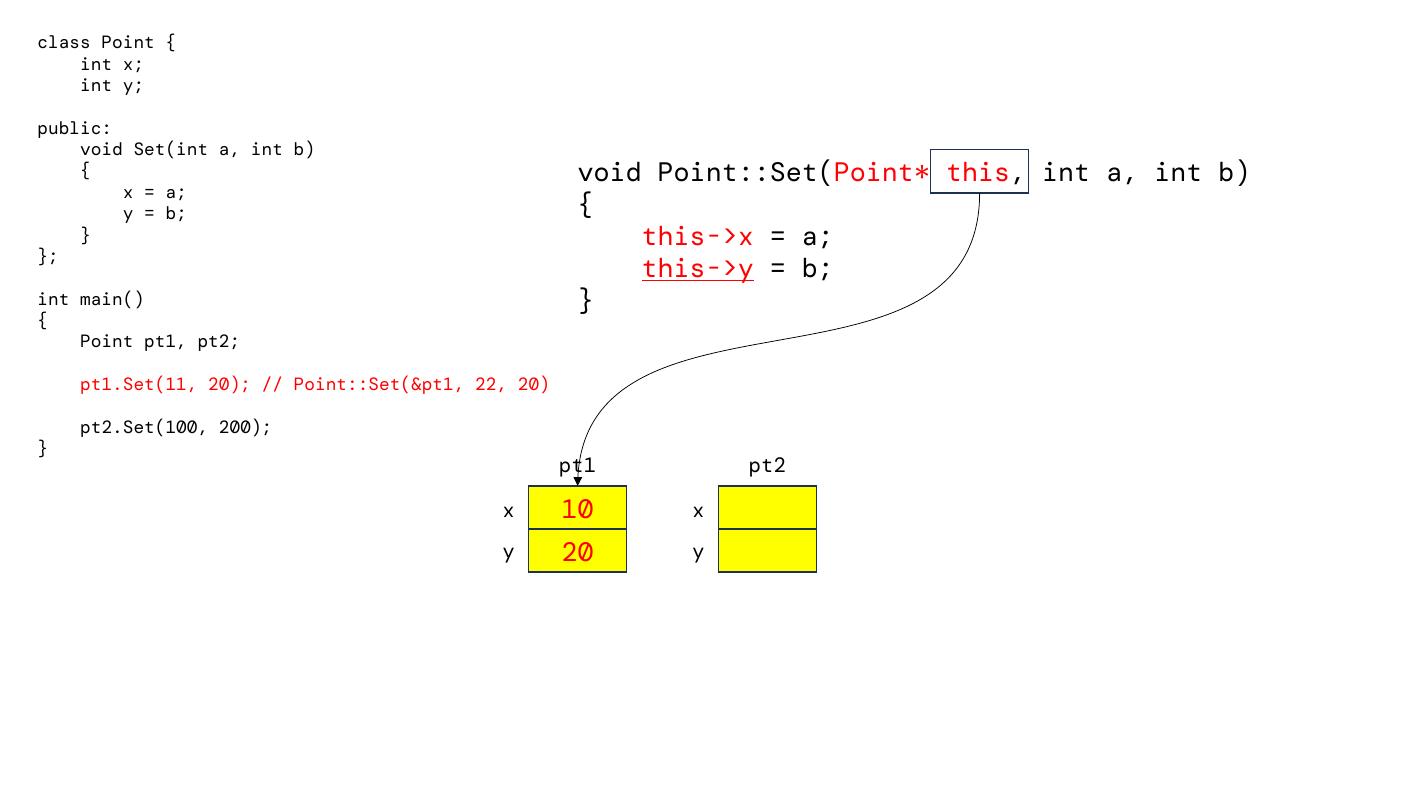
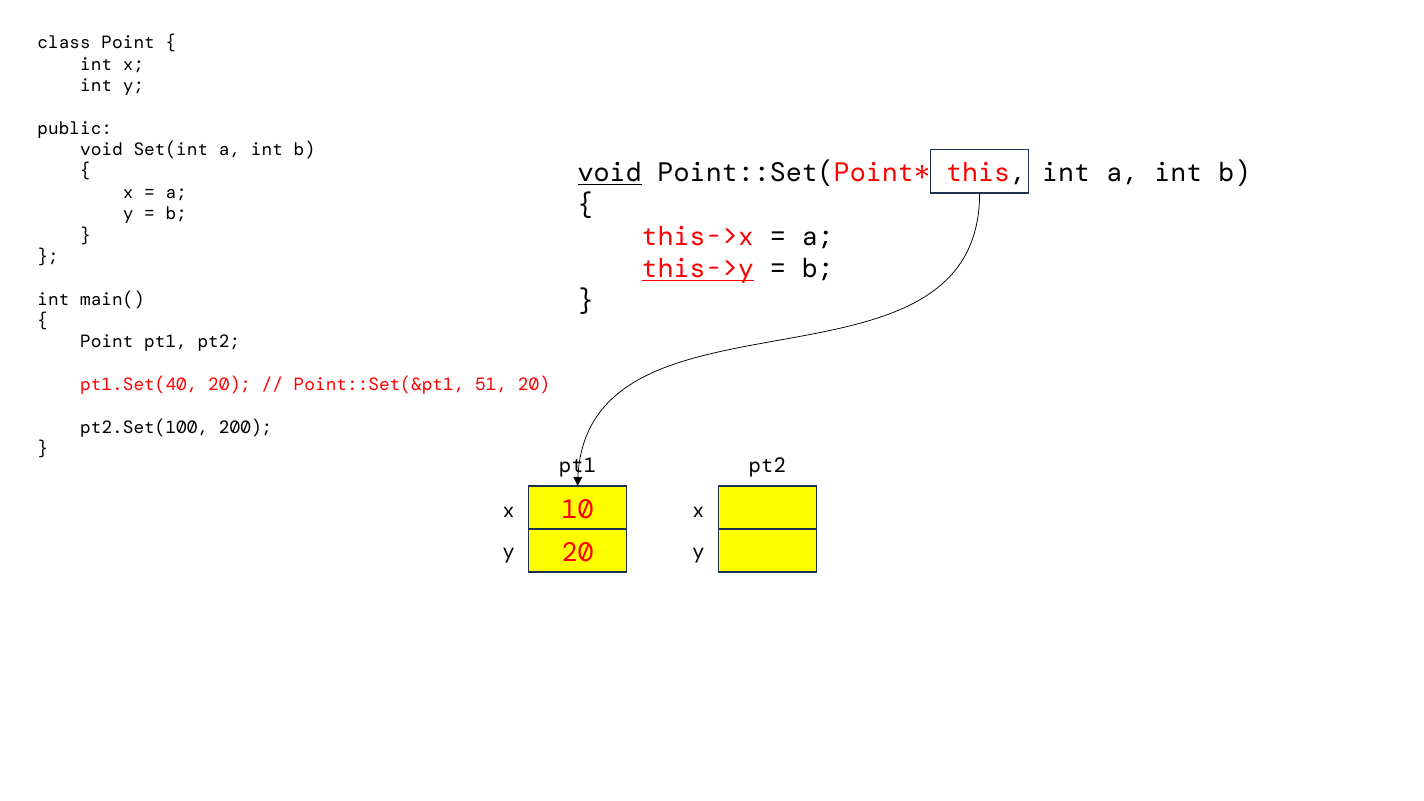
void at (610, 173) underline: none -> present
pt1.Set(11: pt1.Set(11 -> pt1.Set(40
22: 22 -> 51
